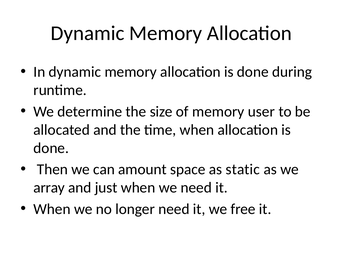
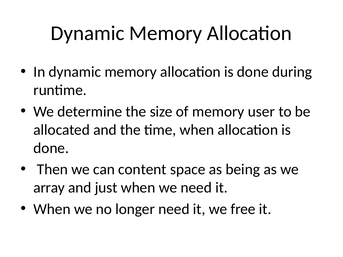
amount: amount -> content
static: static -> being
